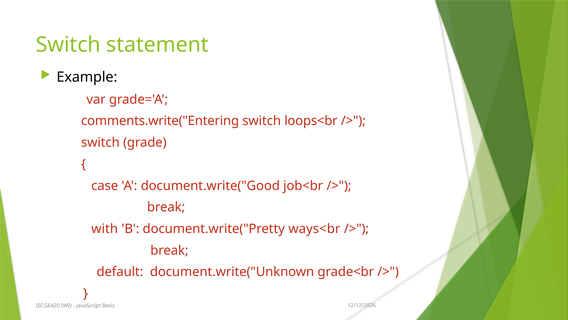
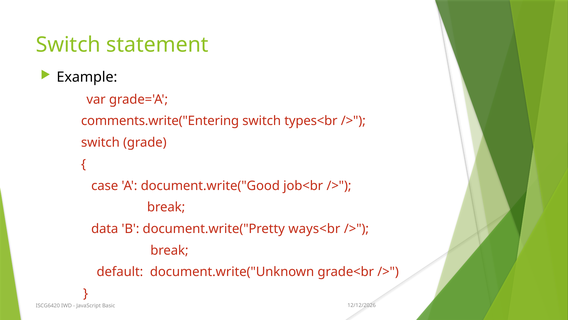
loops<br: loops<br -> types<br
with: with -> data
